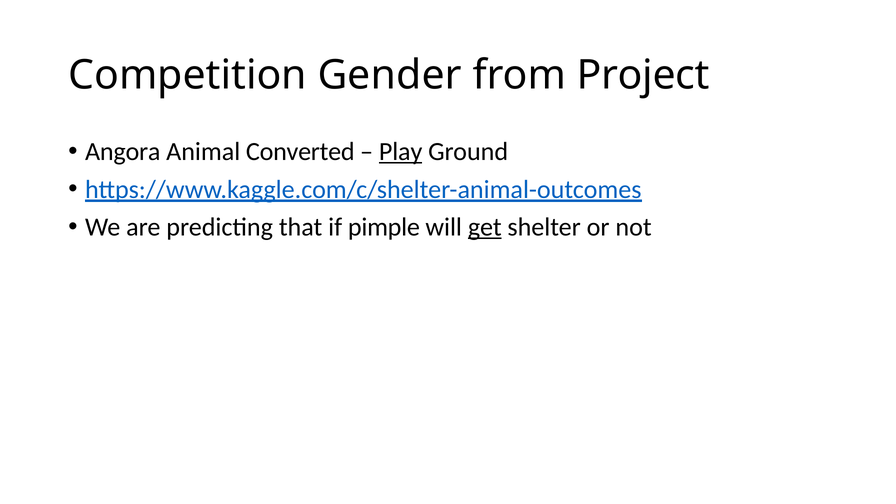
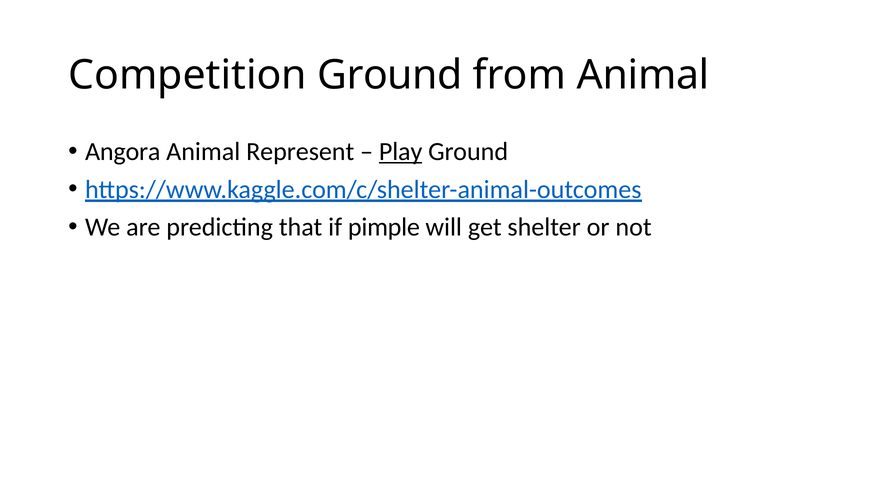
Competition Gender: Gender -> Ground
from Project: Project -> Animal
Converted: Converted -> Represent
get underline: present -> none
